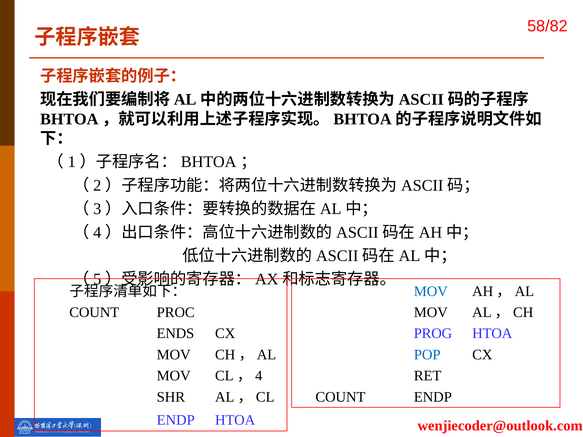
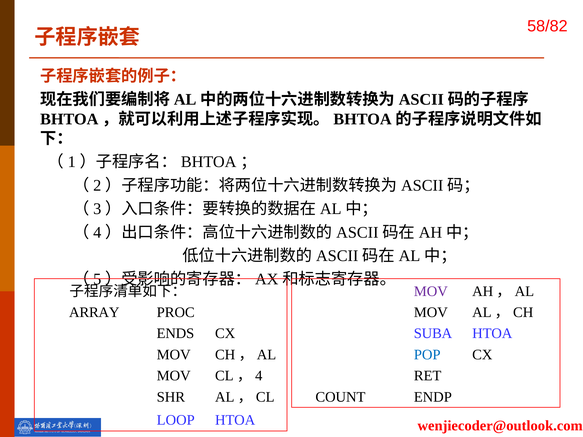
MOV at (431, 291) colour: blue -> purple
COUNT at (94, 313): COUNT -> ARRAY
PROG: PROG -> SUBA
ENDP at (176, 420): ENDP -> LOOP
